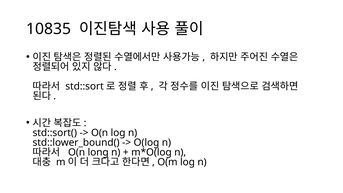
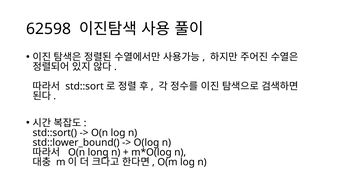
10835: 10835 -> 62598
